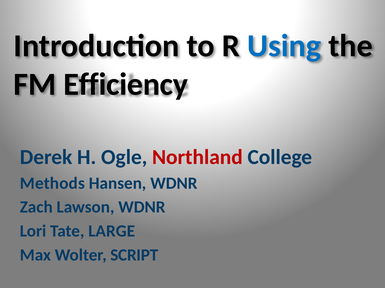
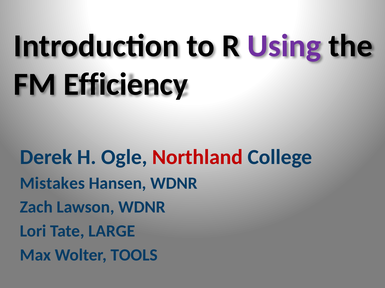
Using colour: blue -> purple
Methods: Methods -> Mistakes
SCRIPT: SCRIPT -> TOOLS
